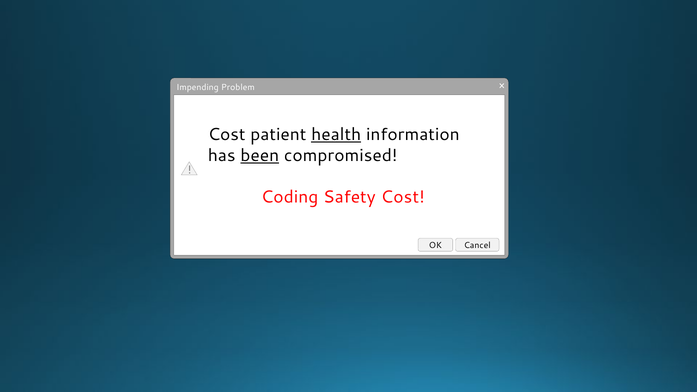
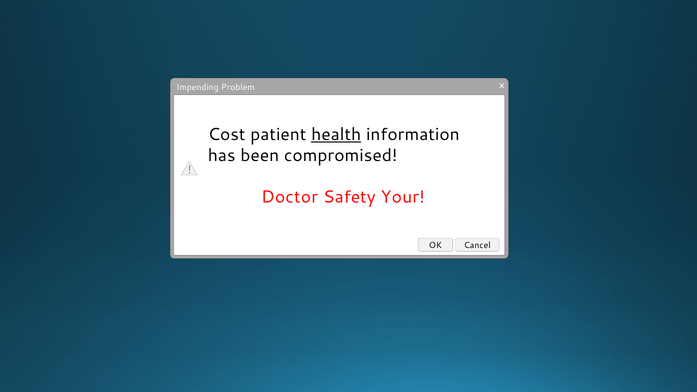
been underline: present -> none
Coding: Coding -> Doctor
Safety Cost: Cost -> Your
